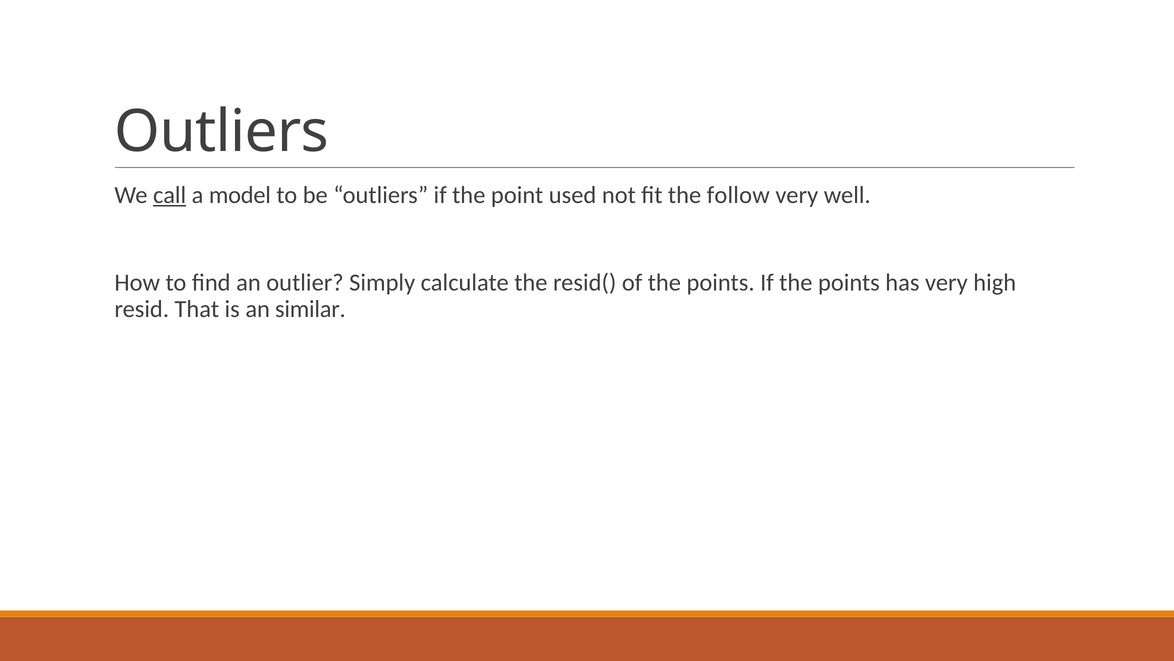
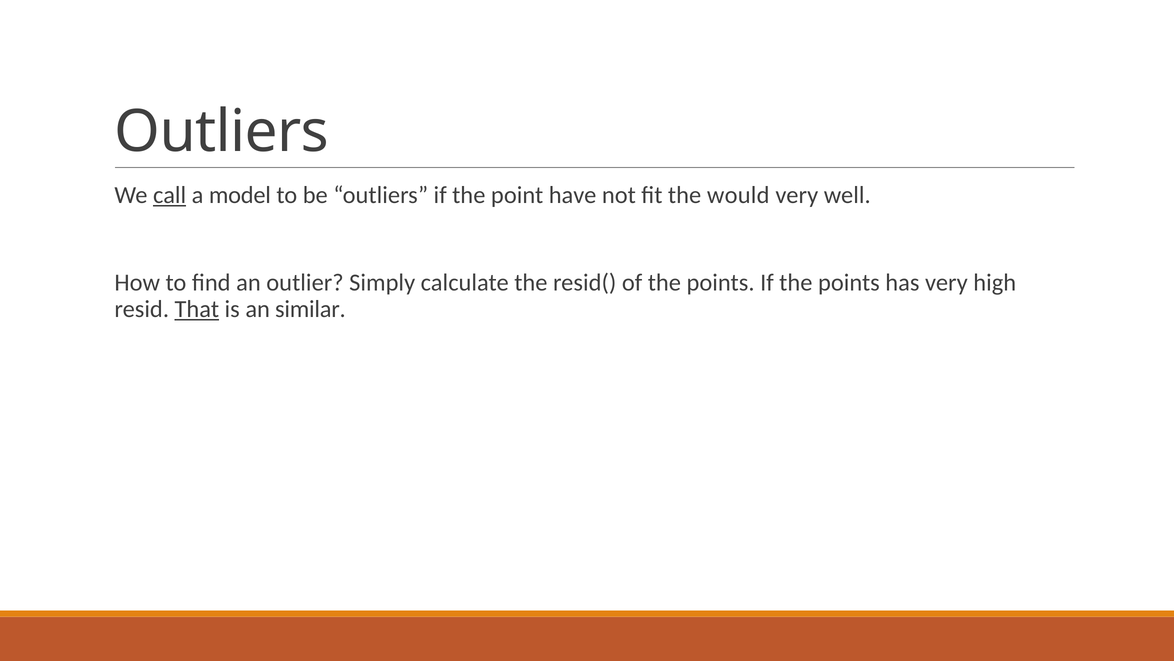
used: used -> have
follow: follow -> would
That underline: none -> present
